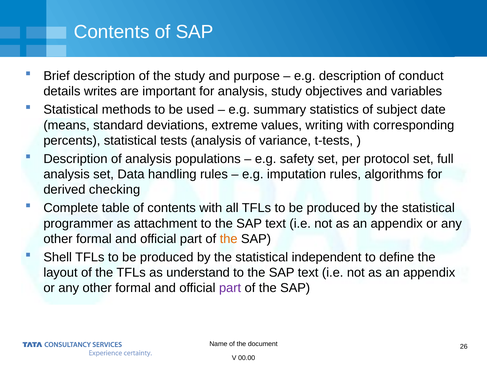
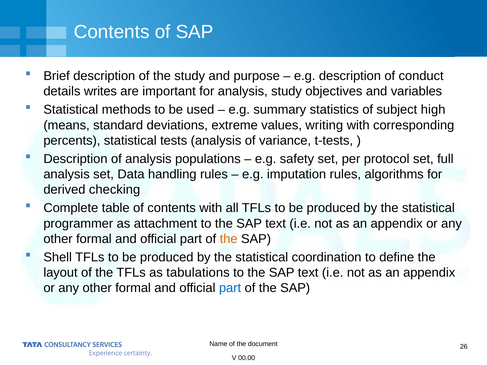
date: date -> high
independent: independent -> coordination
understand: understand -> tabulations
part at (230, 288) colour: purple -> blue
